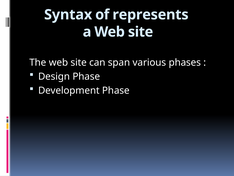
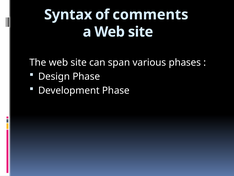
represents: represents -> comments
